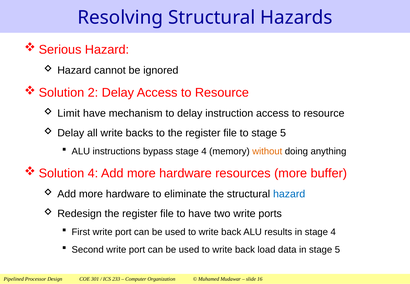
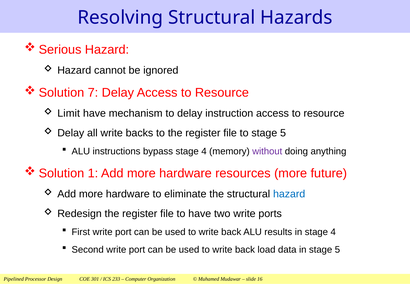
2: 2 -> 7
without colour: orange -> purple
4 at (93, 173): 4 -> 1
buffer: buffer -> future
